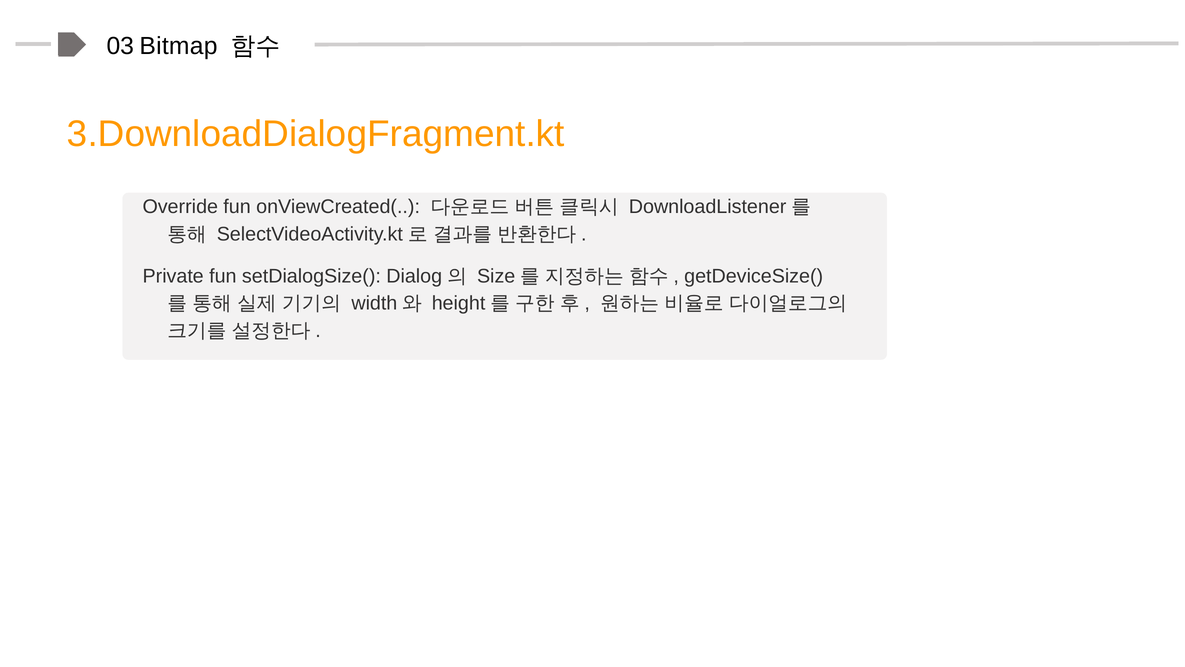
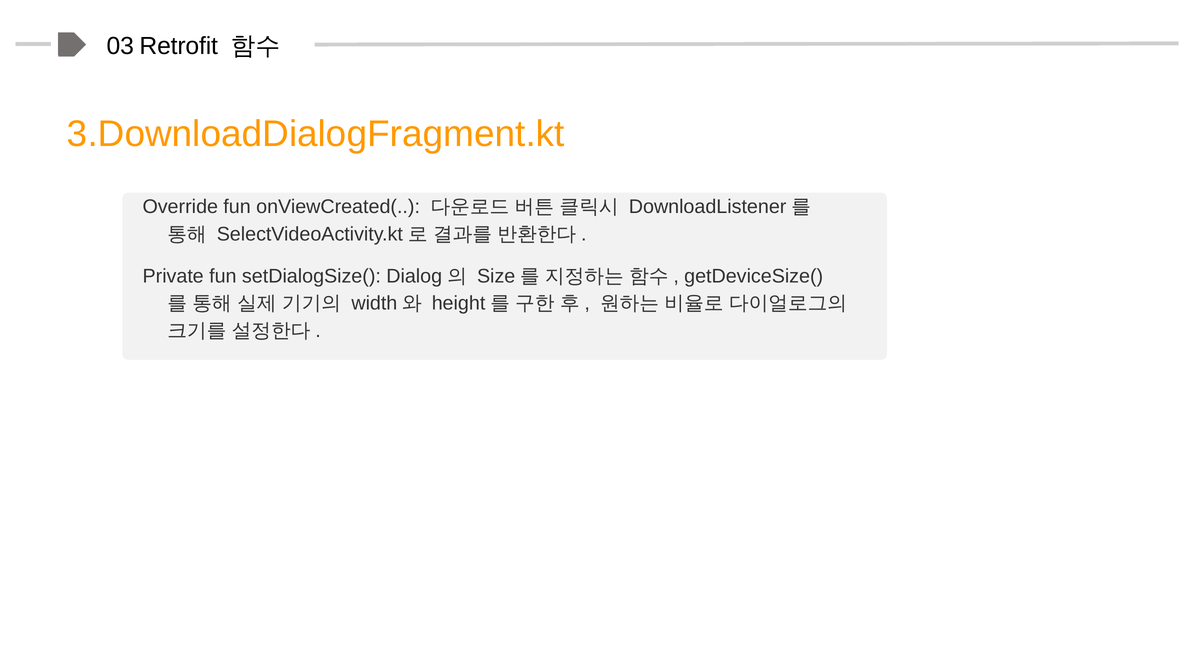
Bitmap: Bitmap -> Retrofit
